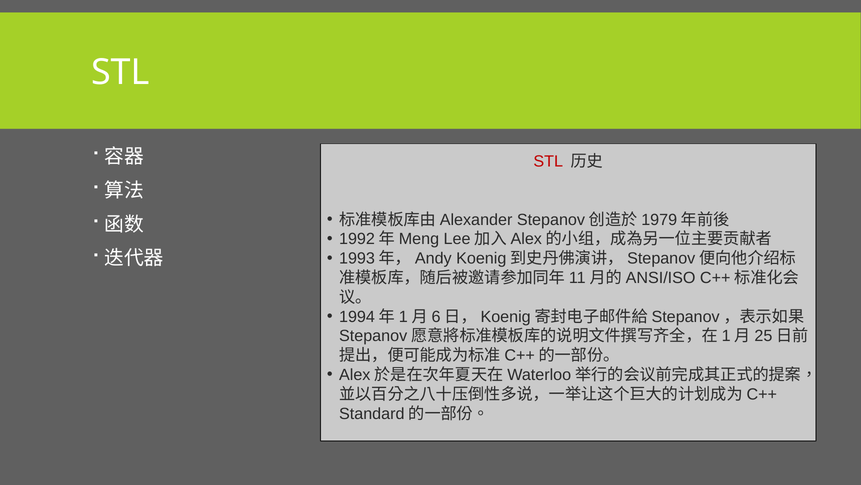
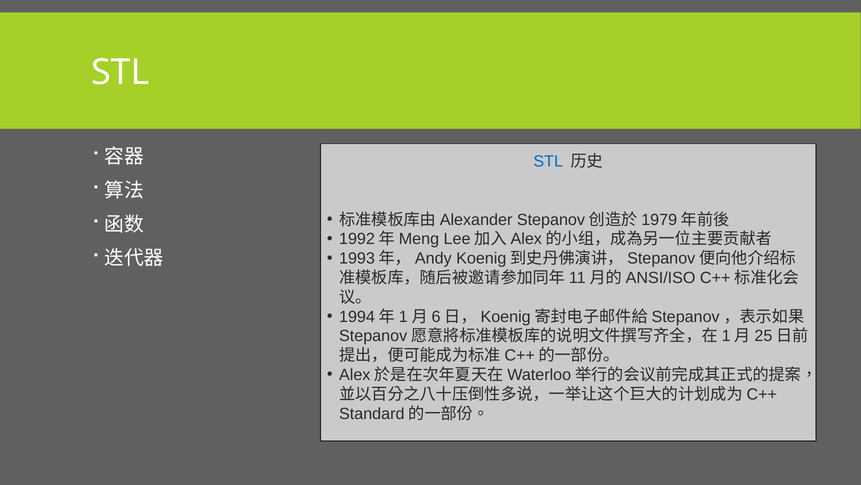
STL at (548, 161) colour: red -> blue
